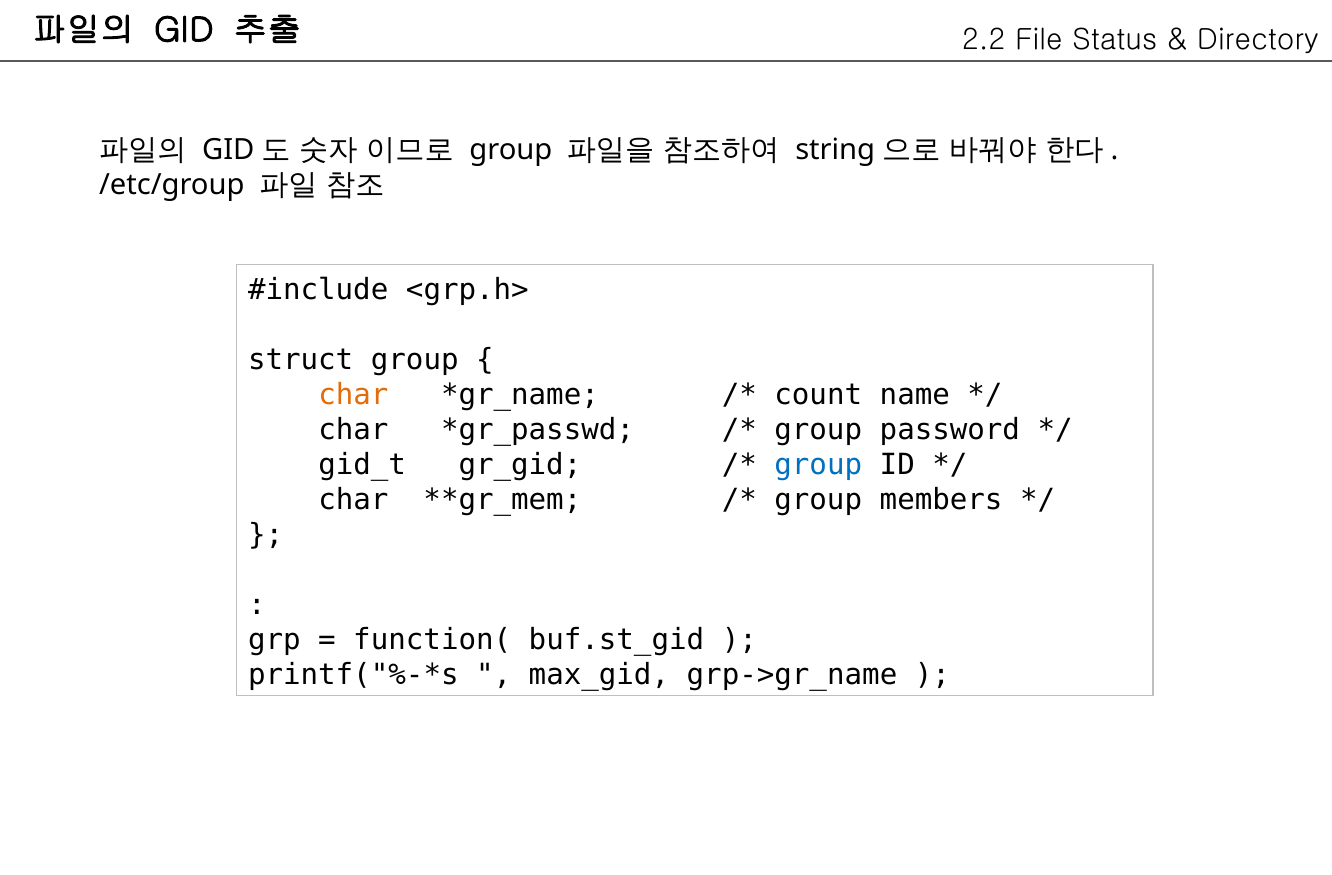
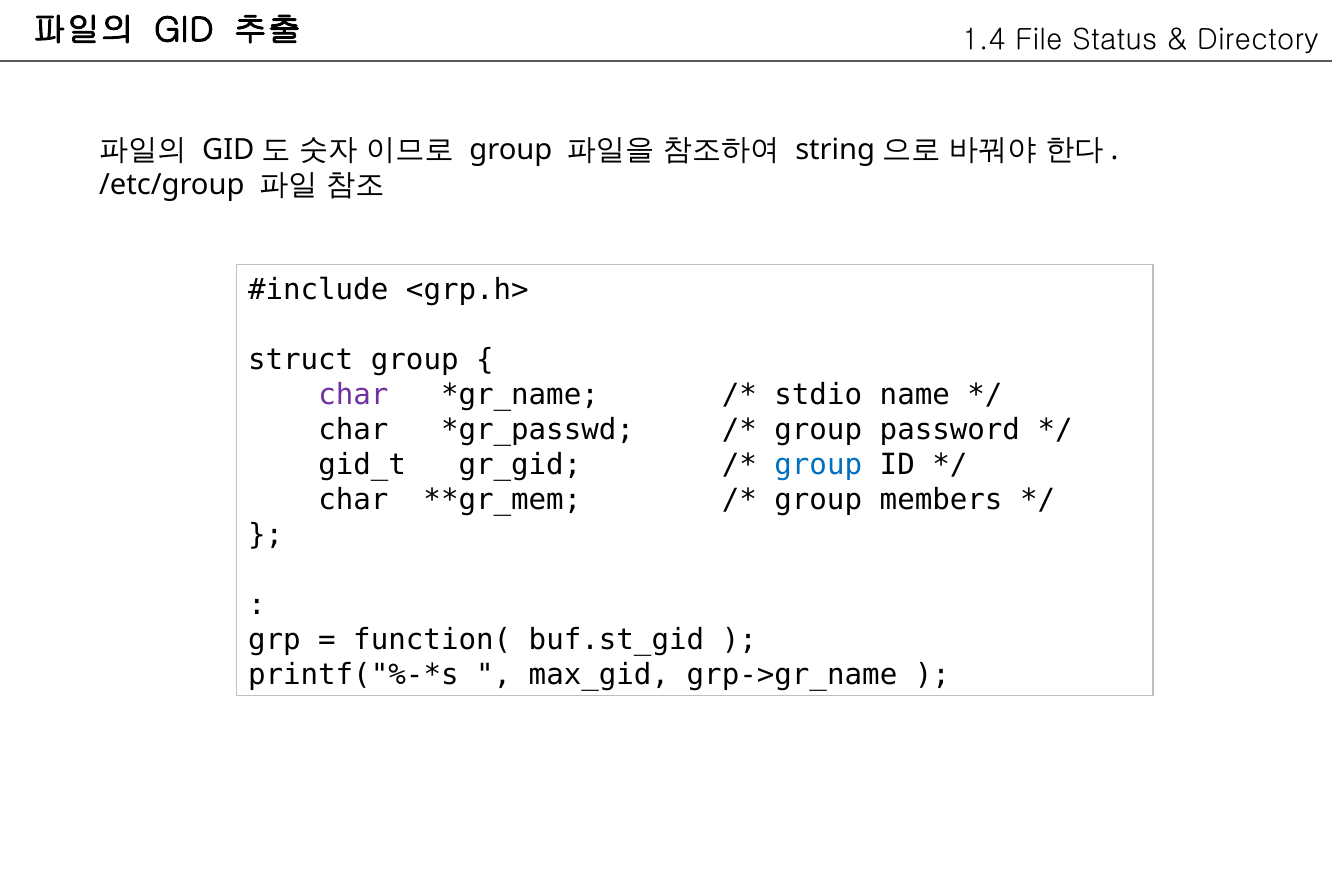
2.2: 2.2 -> 1.4
char at (353, 395) colour: orange -> purple
count: count -> stdio
